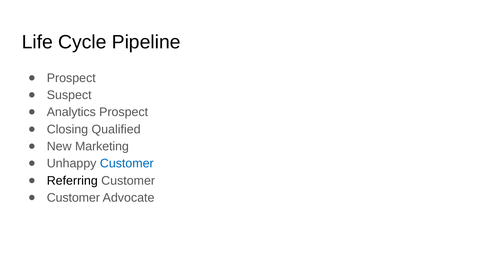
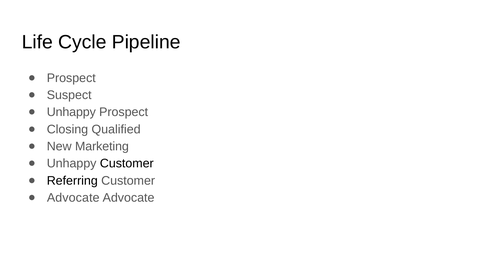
Analytics at (71, 112): Analytics -> Unhappy
Customer at (127, 164) colour: blue -> black
Customer at (73, 198): Customer -> Advocate
